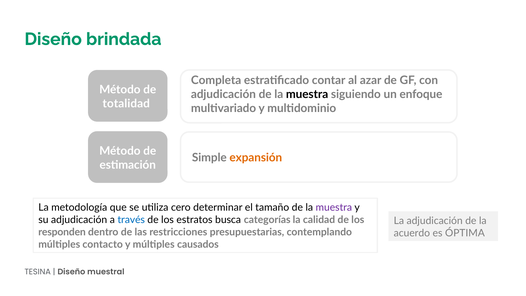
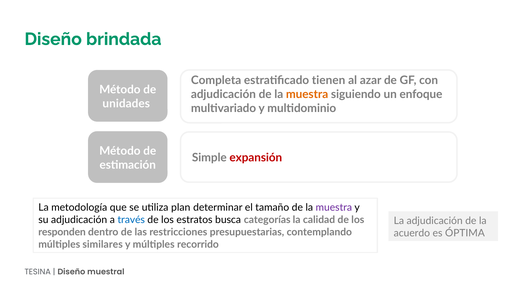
contar: contar -> tienen
muestra at (307, 94) colour: black -> orange
totalidad: totalidad -> unidades
expansión colour: orange -> red
cero: cero -> plan
contacto: contacto -> similares
causados: causados -> recorrido
